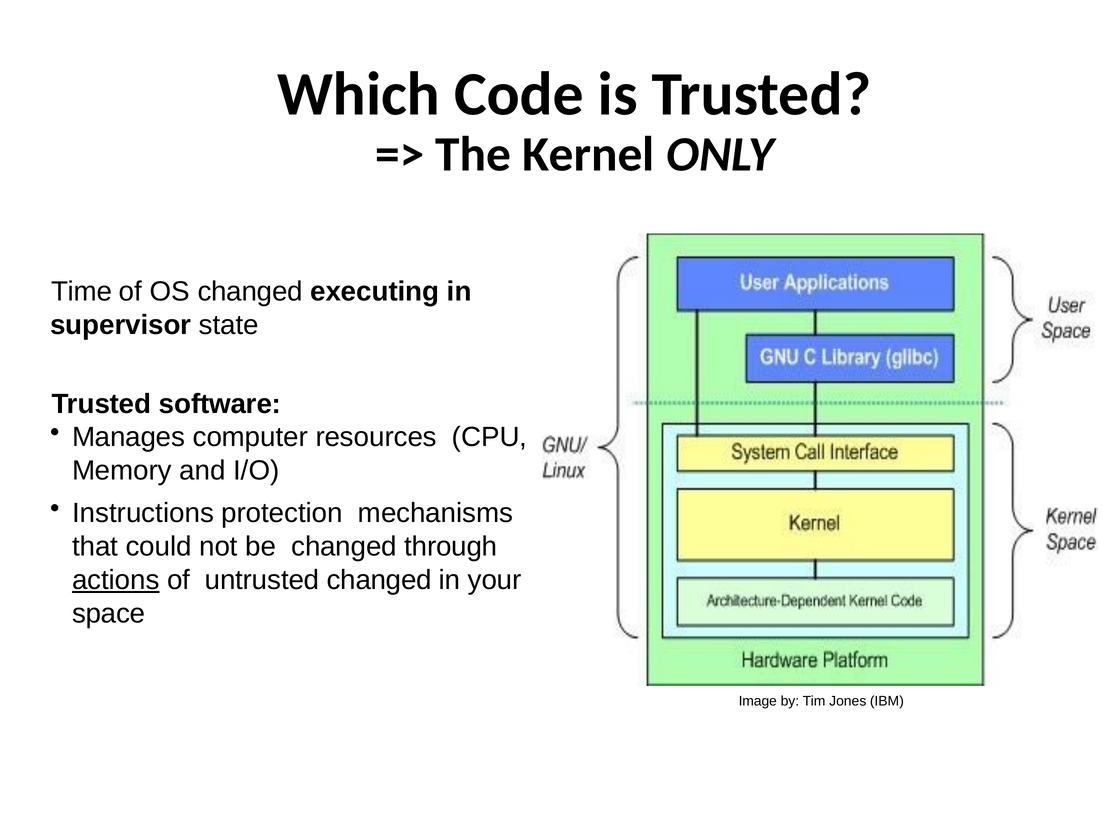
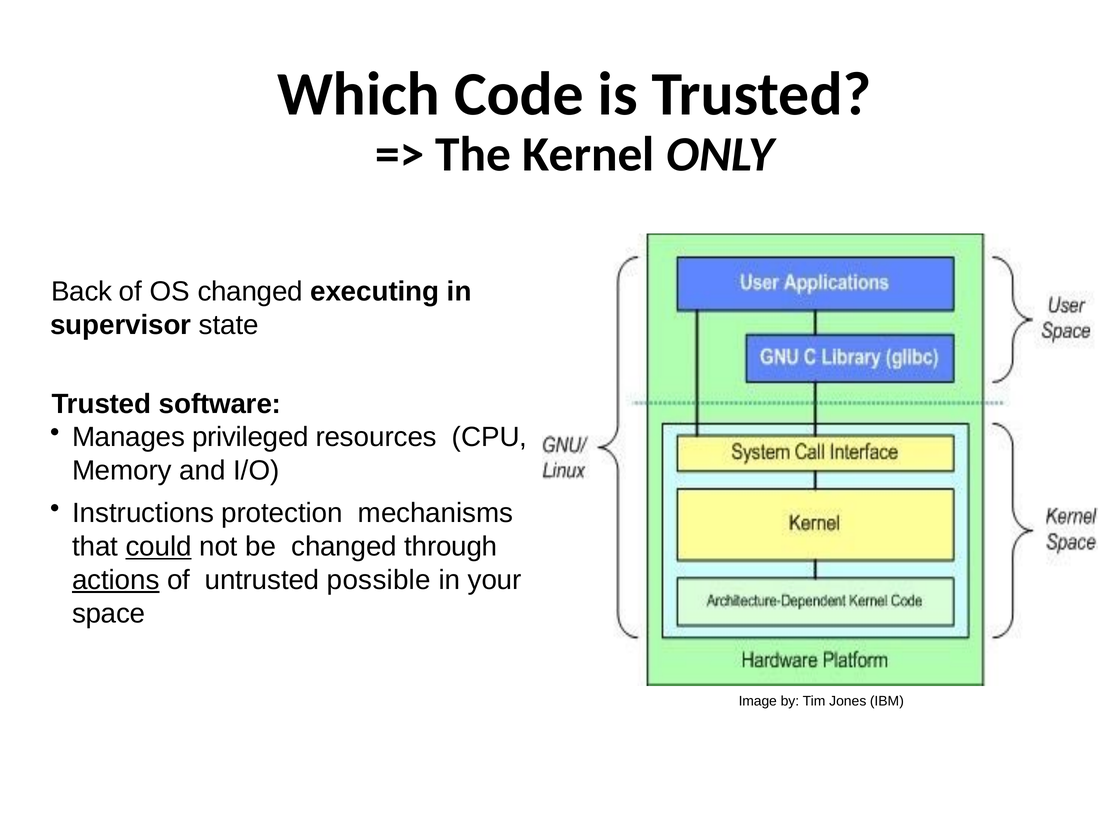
Time: Time -> Back
computer: computer -> privileged
could underline: none -> present
untrusted changed: changed -> possible
